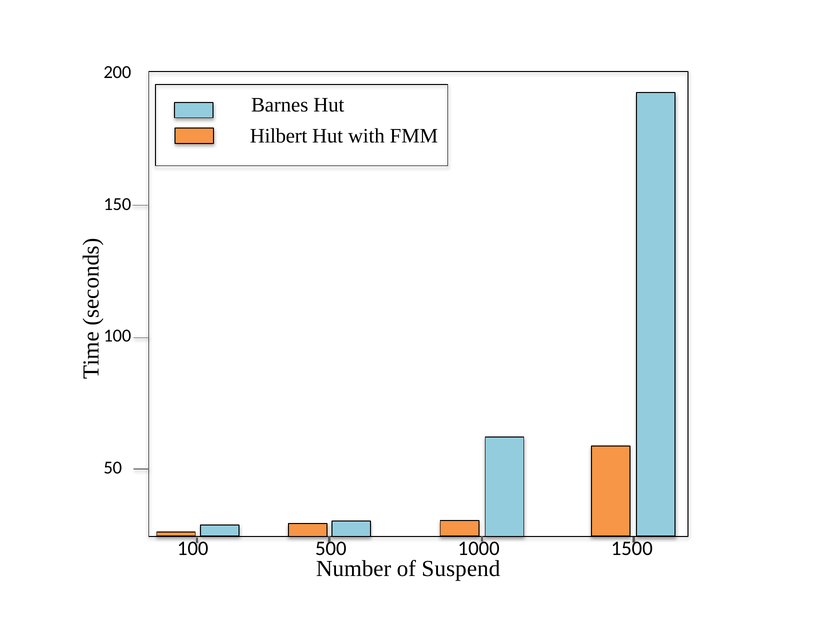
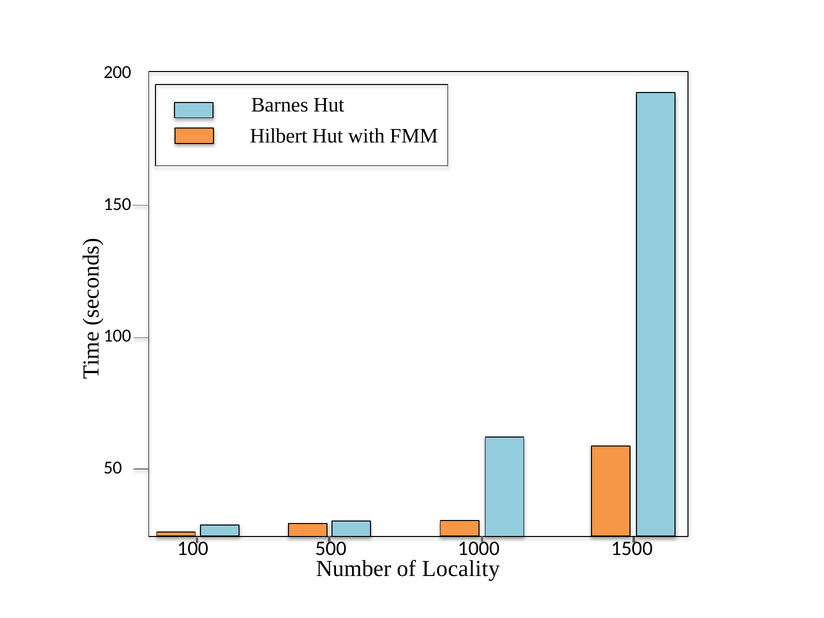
Suspend: Suspend -> Locality
